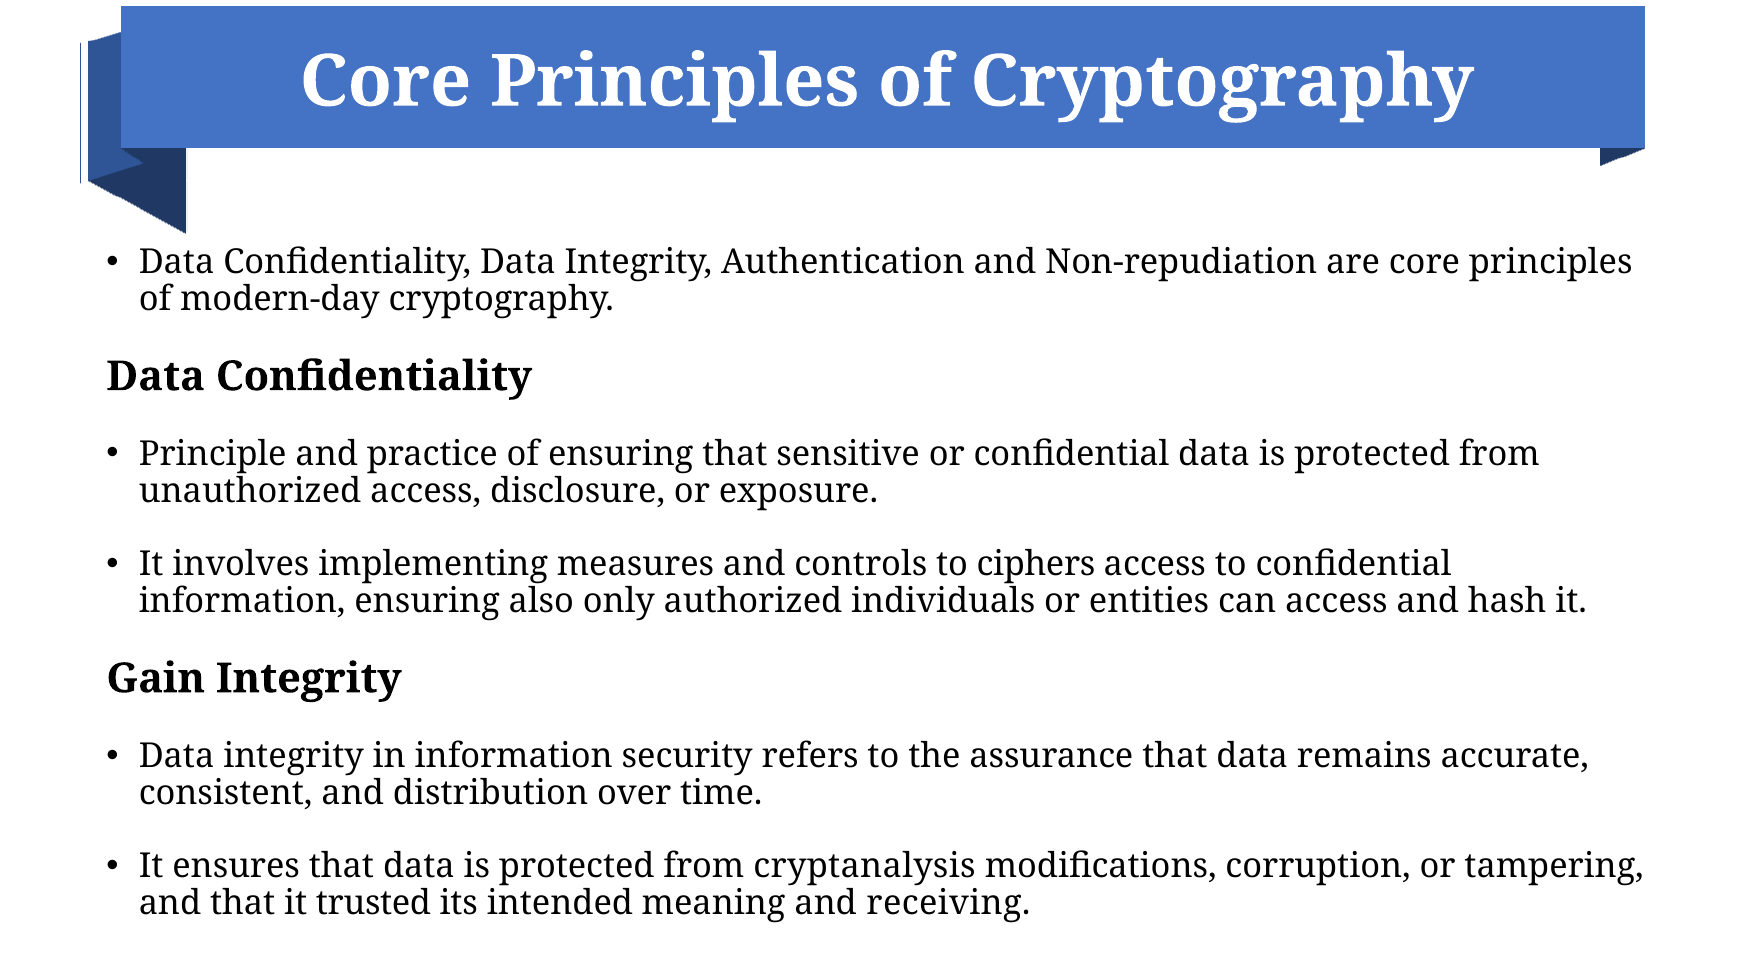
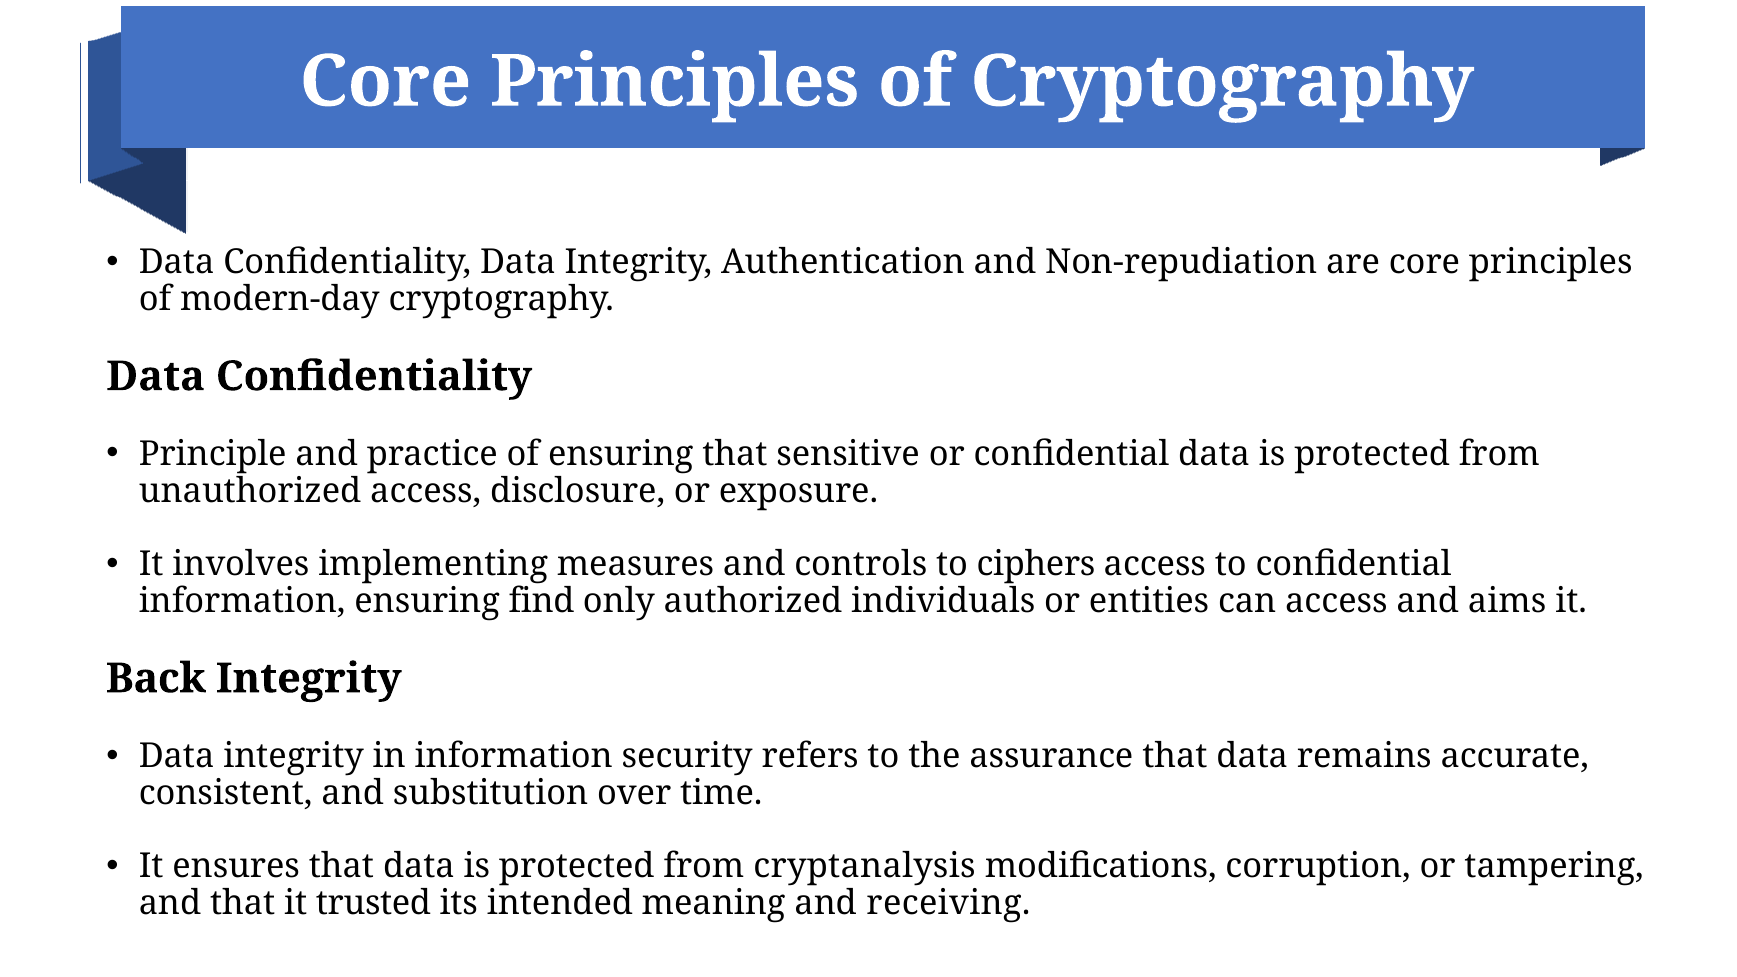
also: also -> find
hash: hash -> aims
Gain: Gain -> Back
distribution: distribution -> substitution
